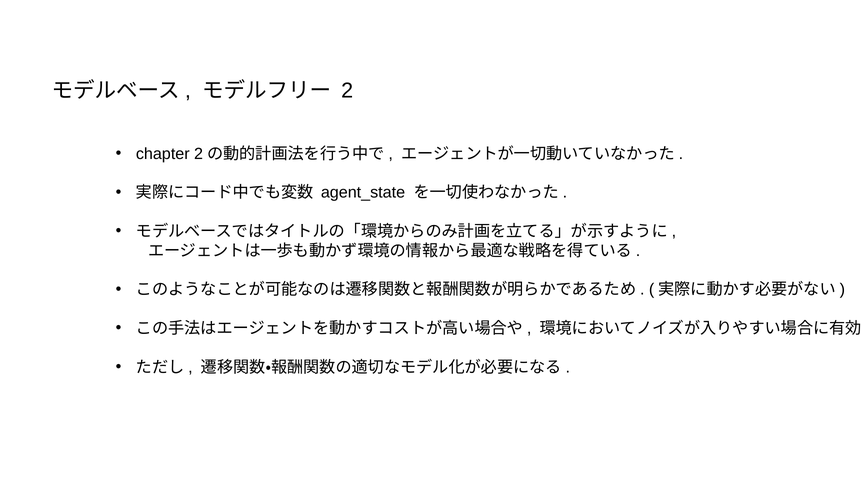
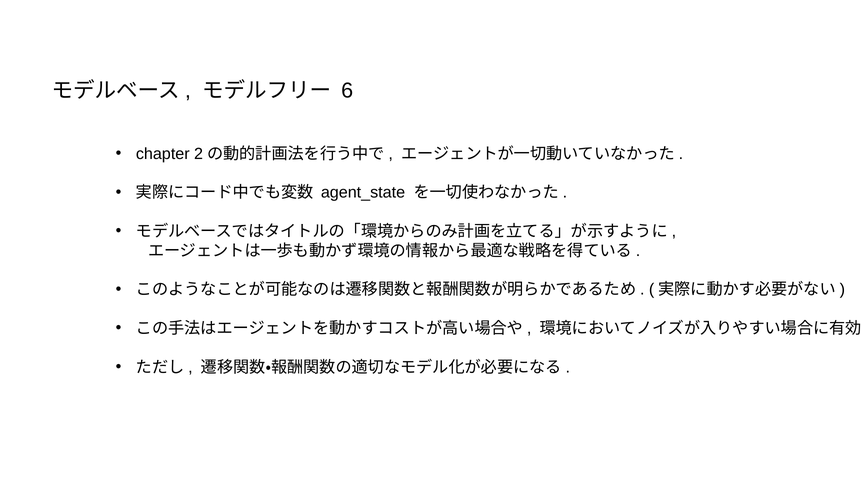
2: 2 -> 6
